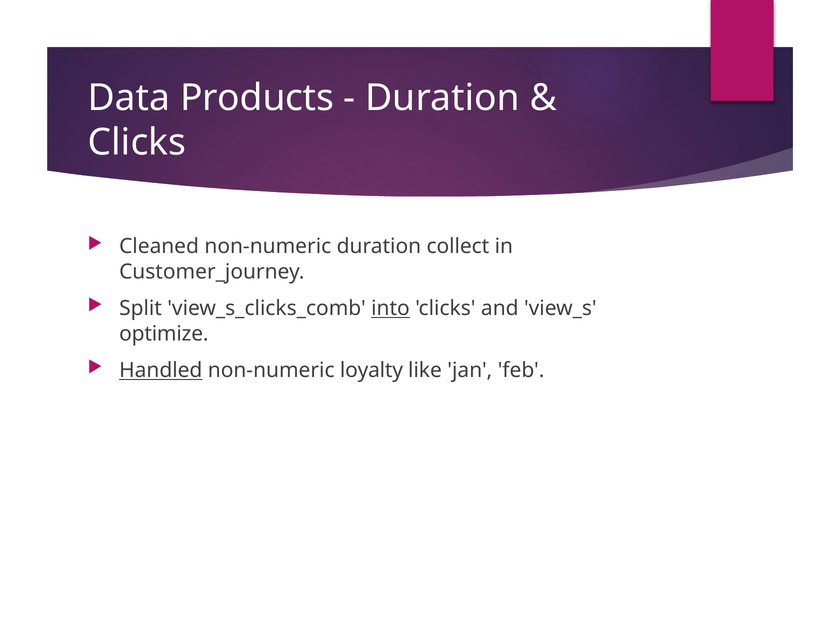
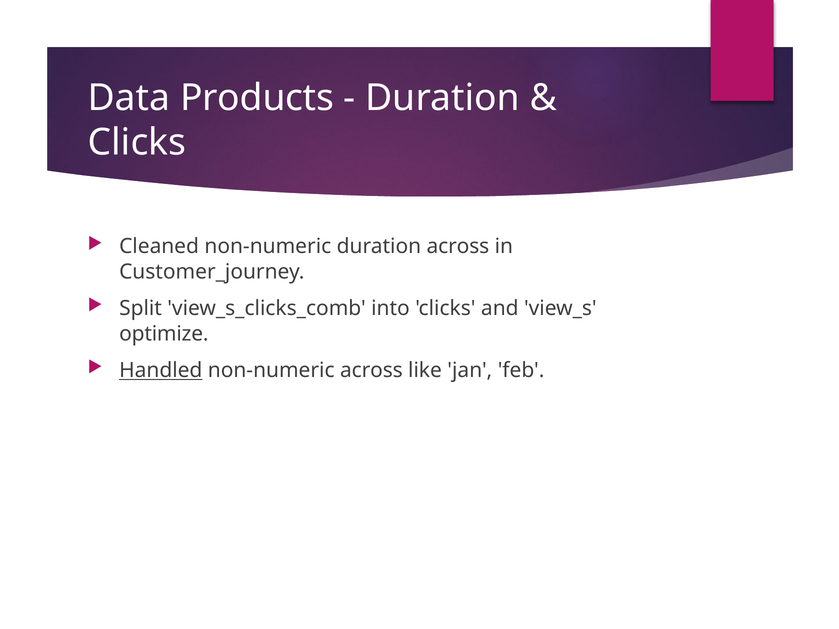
duration collect: collect -> across
into underline: present -> none
non-numeric loyalty: loyalty -> across
